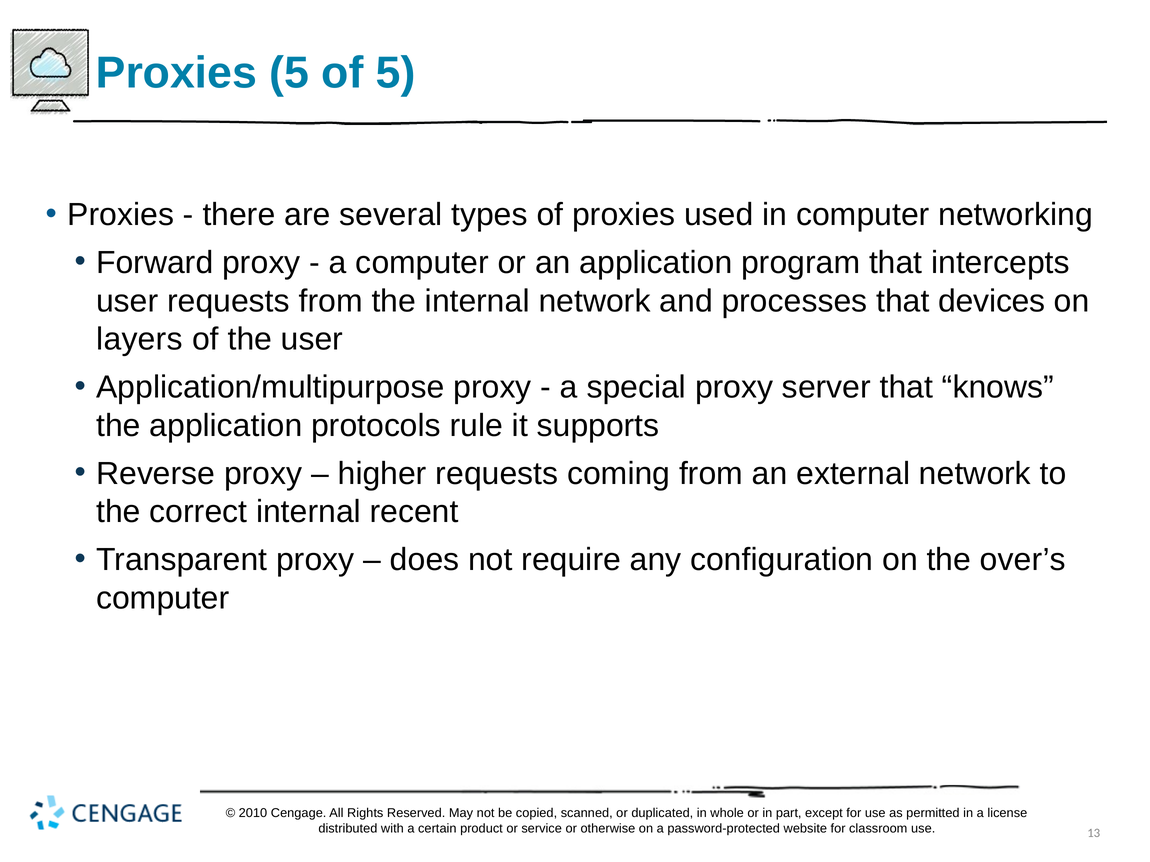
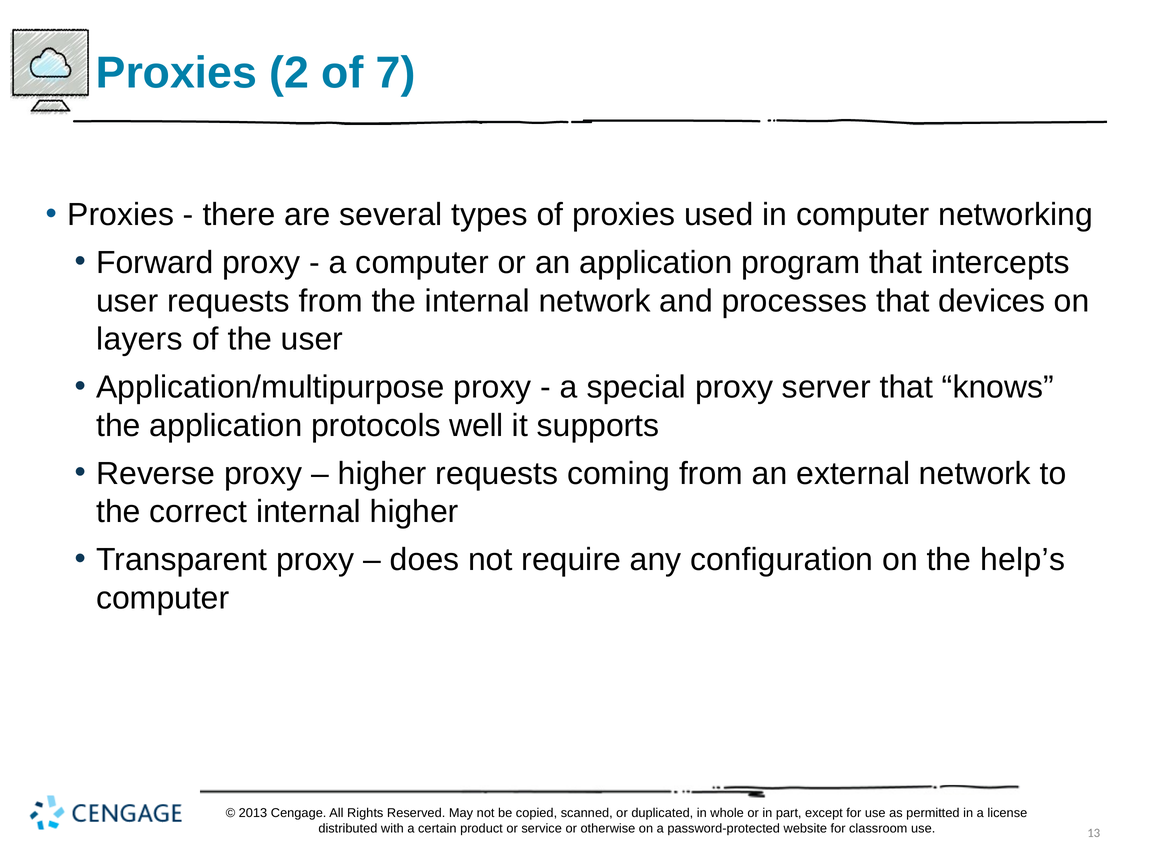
Proxies 5: 5 -> 2
of 5: 5 -> 7
rule: rule -> well
internal recent: recent -> higher
over’s: over’s -> help’s
2010: 2010 -> 2013
